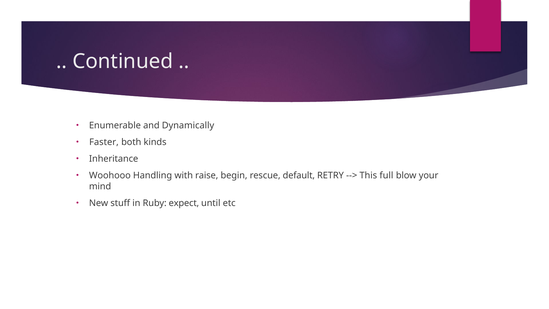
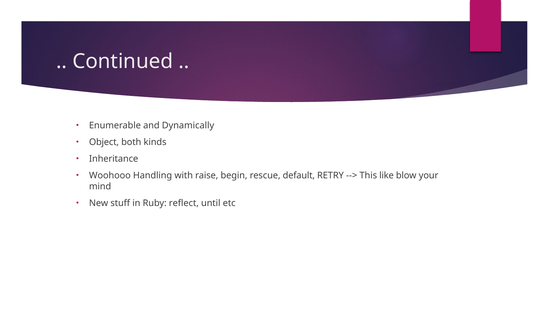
Faster: Faster -> Object
full: full -> like
expect: expect -> reflect
